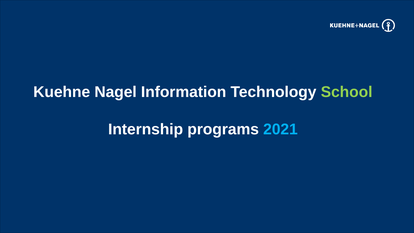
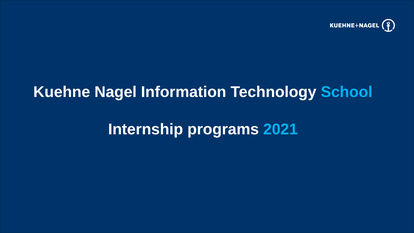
School colour: light green -> light blue
